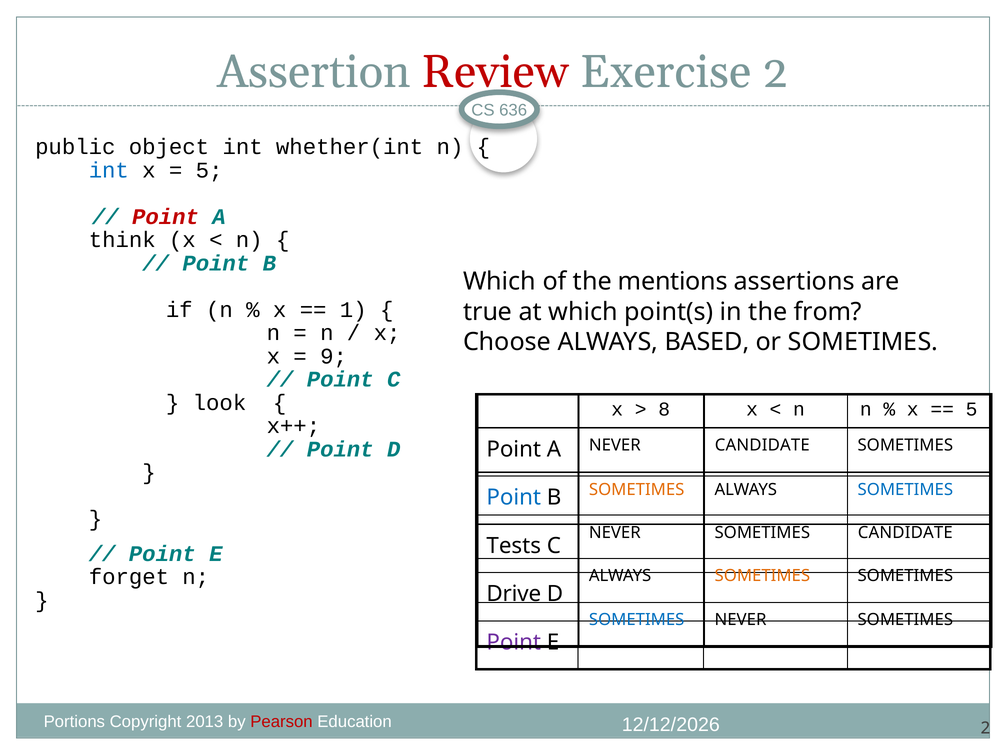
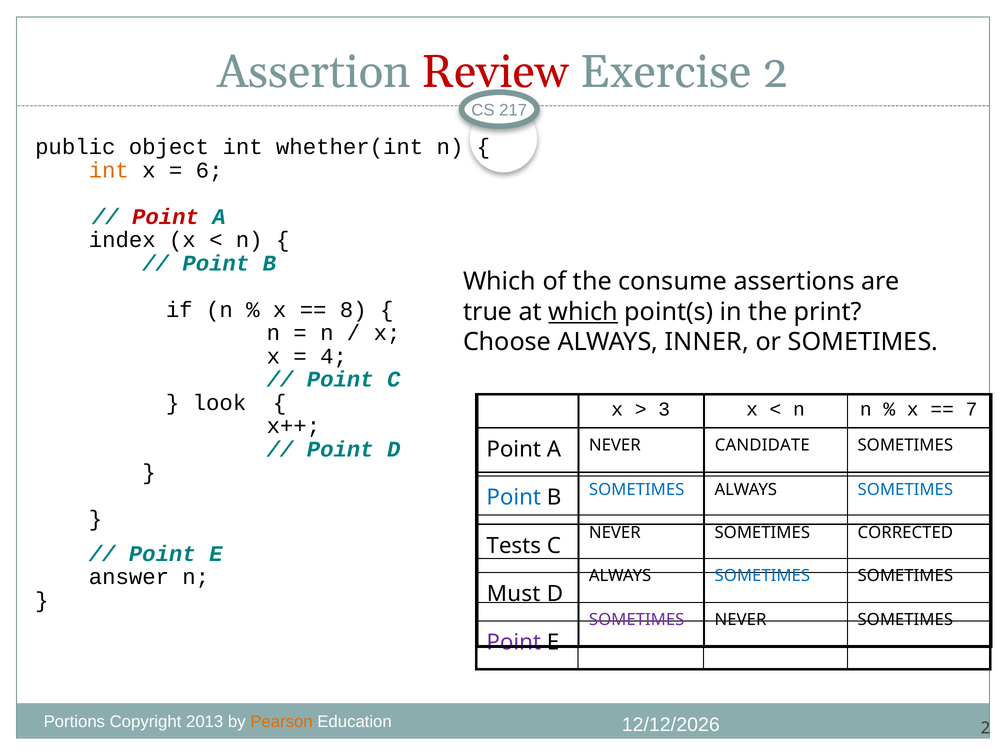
636: 636 -> 217
int at (109, 170) colour: blue -> orange
5 at (209, 170): 5 -> 6
think: think -> index
mentions: mentions -> consume
1: 1 -> 8
which at (583, 312) underline: none -> present
from: from -> print
BASED: BASED -> INNER
9: 9 -> 4
8: 8 -> 3
5 at (972, 409): 5 -> 7
SOMETIMES at (637, 490) colour: orange -> blue
SOMETIMES CANDIDATE: CANDIDATE -> CORRECTED
forget: forget -> answer
SOMETIMES at (762, 576) colour: orange -> blue
Drive: Drive -> Must
SOMETIMES at (637, 620) colour: blue -> purple
Pearson colour: red -> orange
